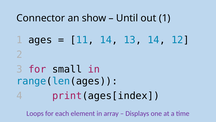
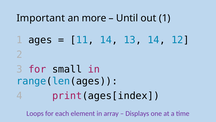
Connector: Connector -> Important
show: show -> more
